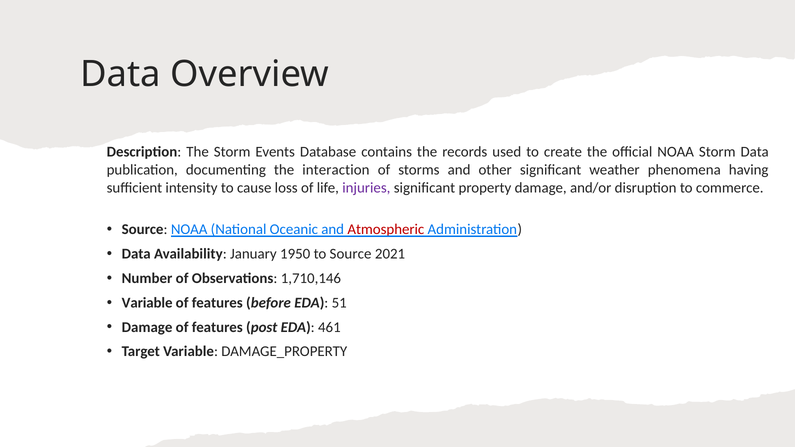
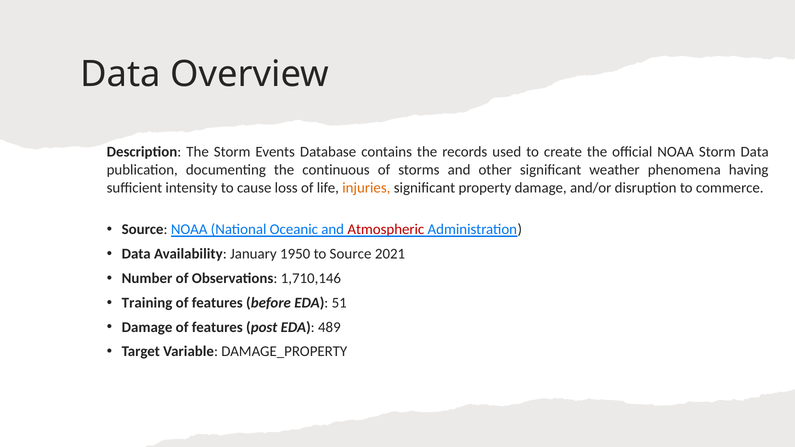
interaction: interaction -> continuous
injuries colour: purple -> orange
Variable at (147, 303): Variable -> Training
461: 461 -> 489
